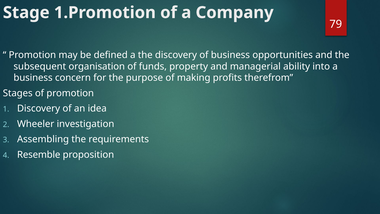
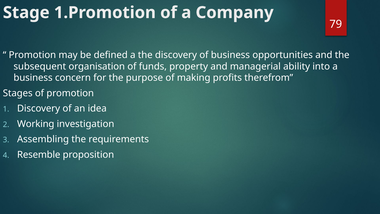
Wheeler: Wheeler -> Working
